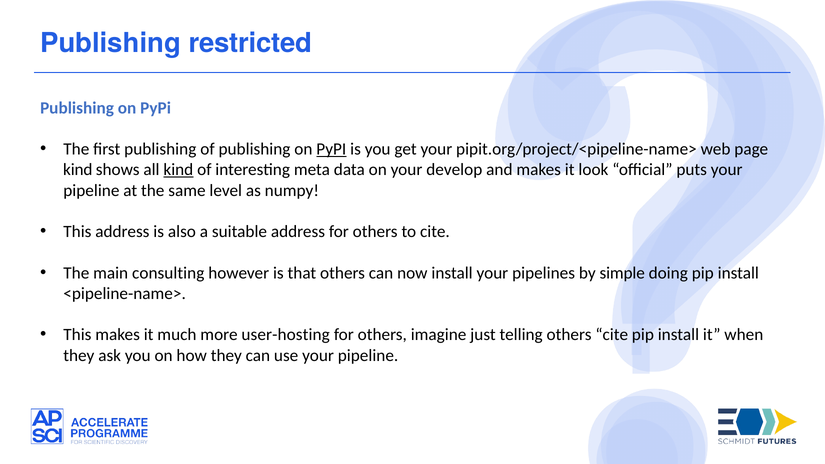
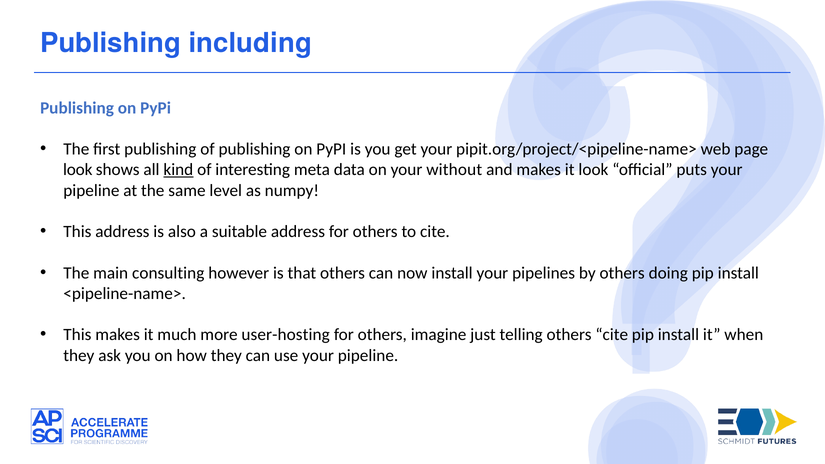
restricted: restricted -> including
PyPI at (331, 149) underline: present -> none
kind at (78, 170): kind -> look
develop: develop -> without
by simple: simple -> others
